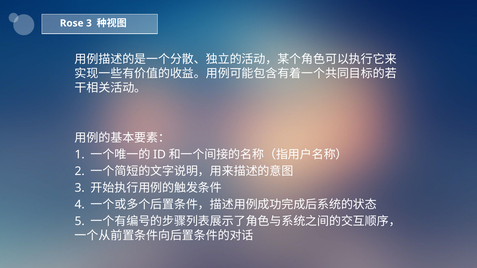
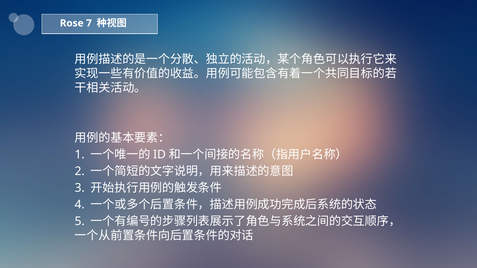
Rose 3: 3 -> 7
